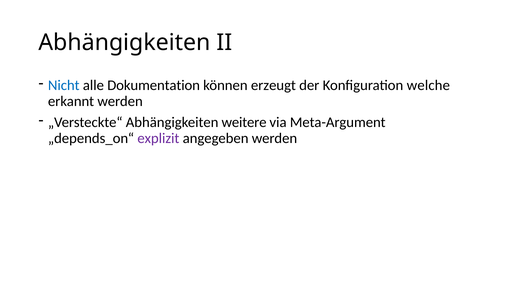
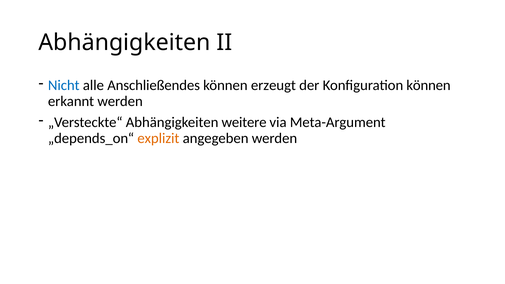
Dokumentation: Dokumentation -> Anschließendes
Konfiguration welche: welche -> können
explizit colour: purple -> orange
